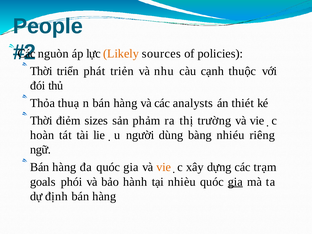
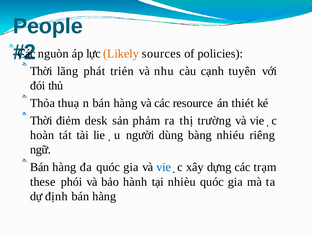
triển: triển -> lãng
thuộc: thuộc -> tuyên
analysts: analysts -> resource
sizes: sizes -> desk
vie at (164, 167) colour: orange -> blue
goals: goals -> these
gia at (235, 182) underline: present -> none
